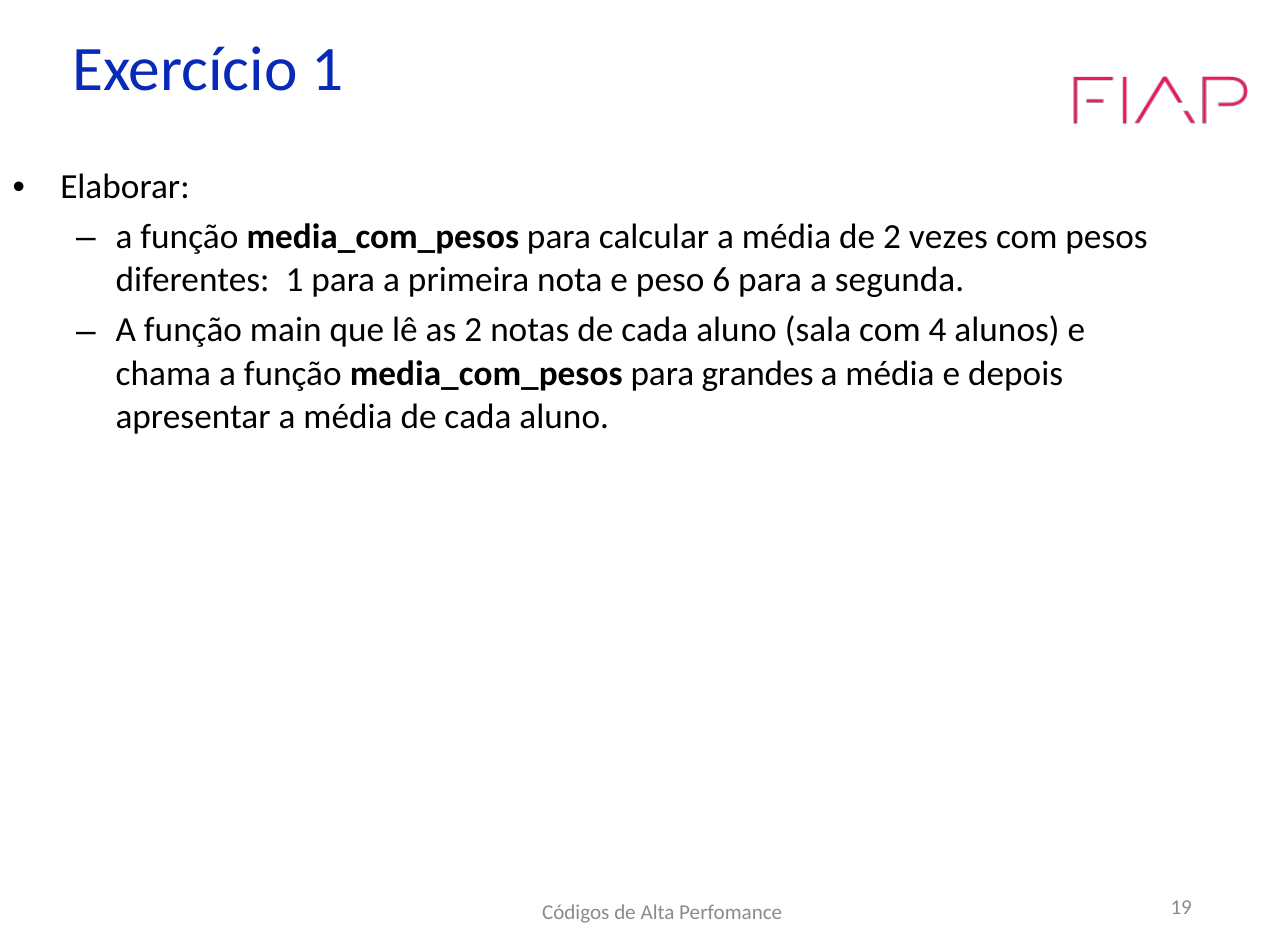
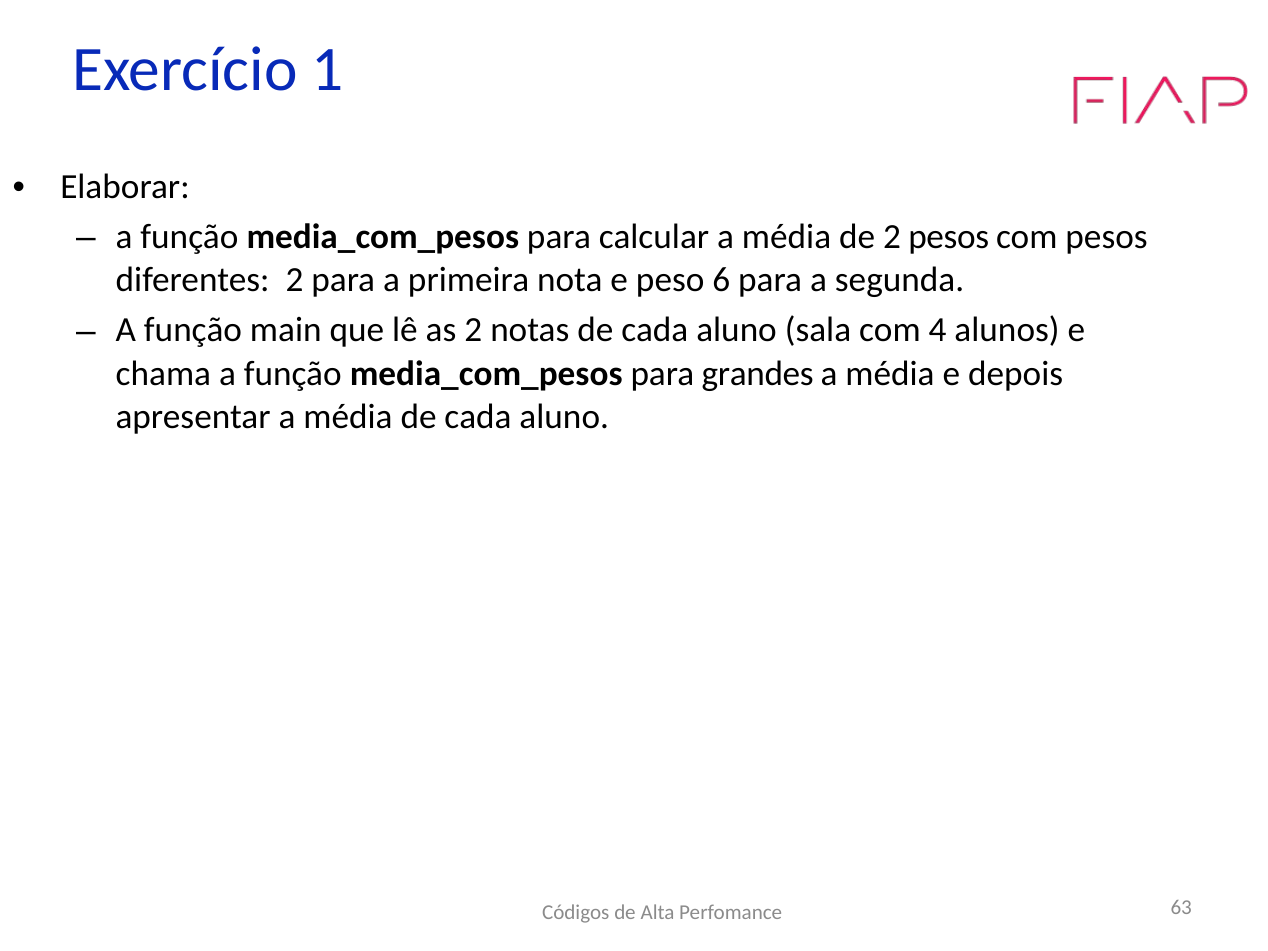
2 vezes: vezes -> pesos
diferentes 1: 1 -> 2
19: 19 -> 63
